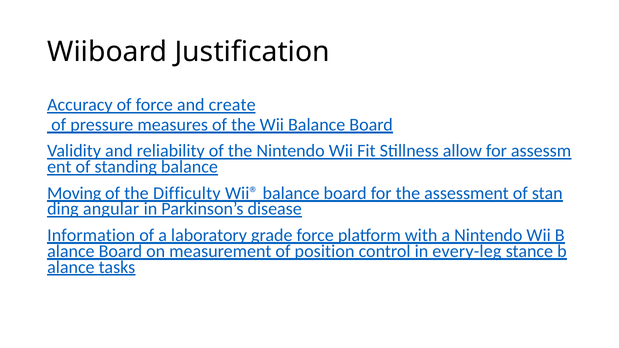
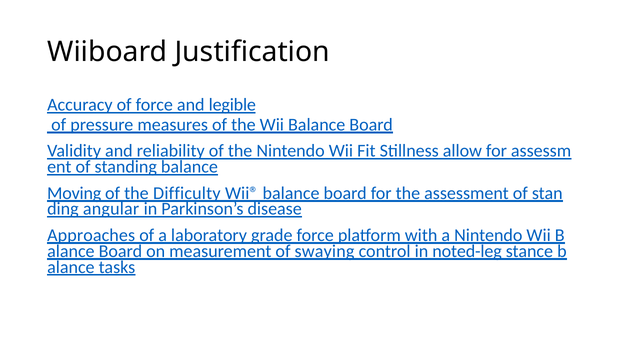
create: create -> legible
Information: Information -> Approaches
position: position -> swaying
every-leg: every-leg -> noted-leg
